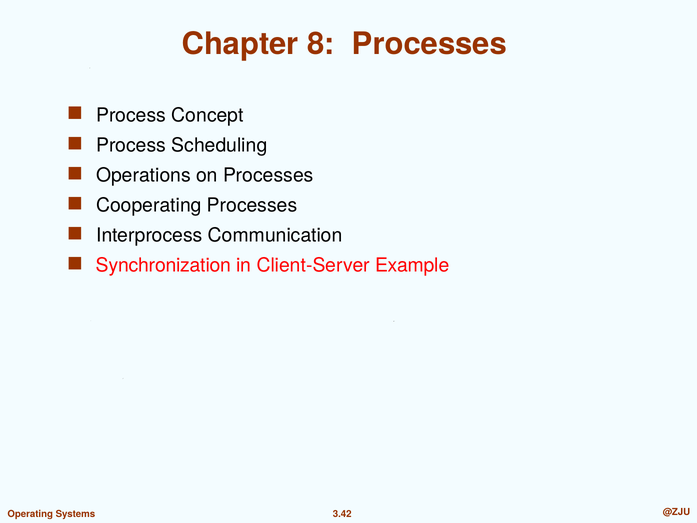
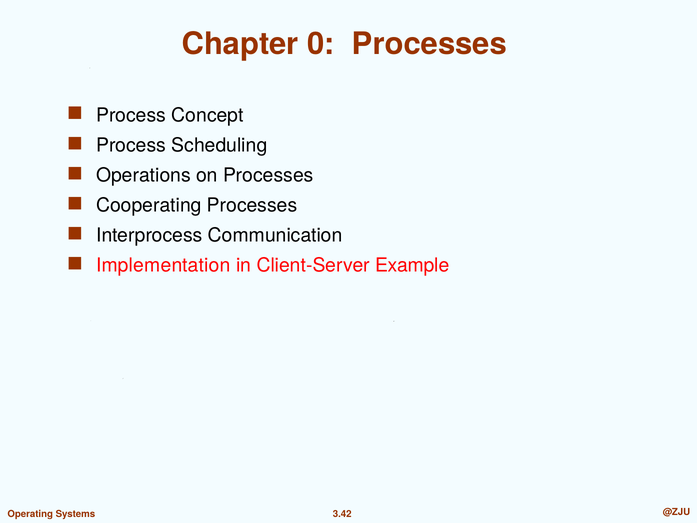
8: 8 -> 0
Synchronization: Synchronization -> Implementation
